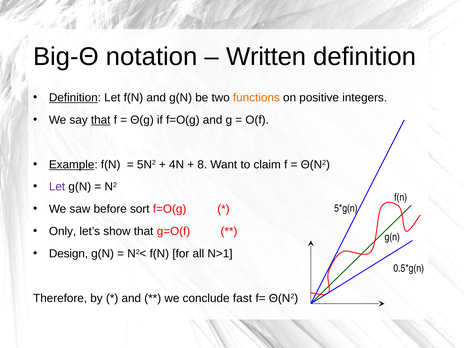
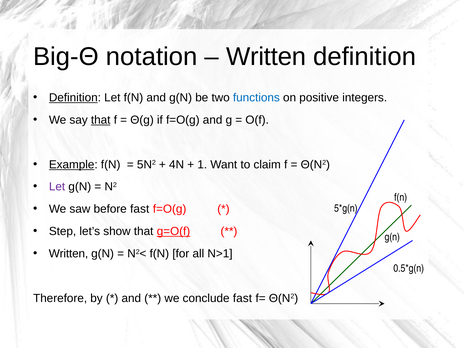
functions colour: orange -> blue
8: 8 -> 1
before sort: sort -> fast
Only: Only -> Step
g=O(f underline: none -> present
Design at (68, 254): Design -> Written
